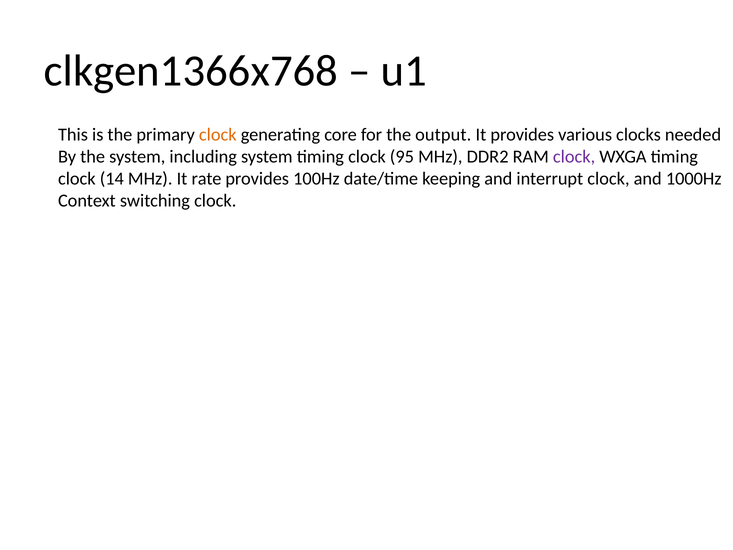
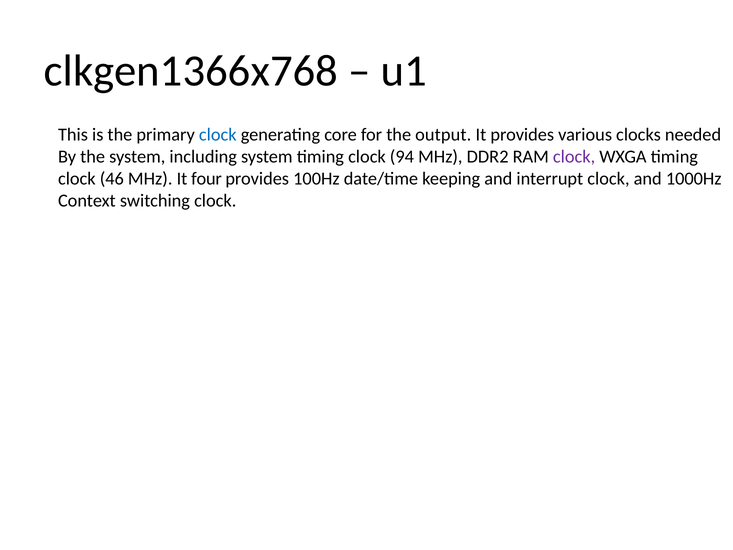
clock at (218, 135) colour: orange -> blue
95: 95 -> 94
14: 14 -> 46
rate: rate -> four
